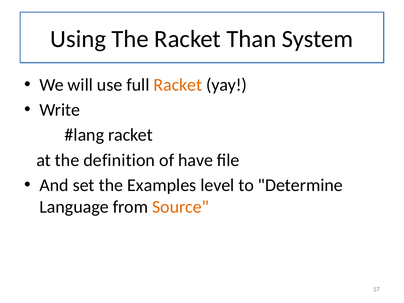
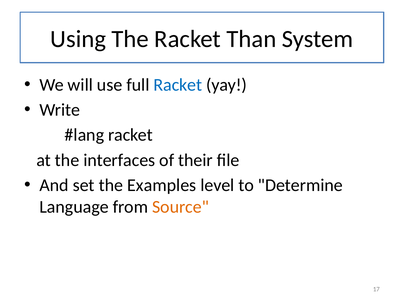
Racket at (178, 85) colour: orange -> blue
definition: definition -> interfaces
have: have -> their
